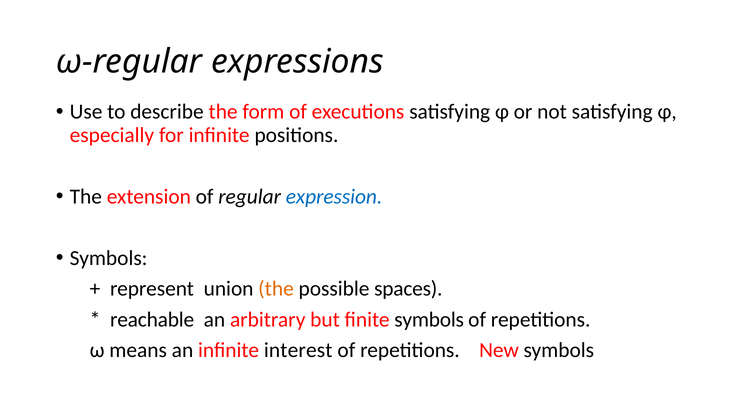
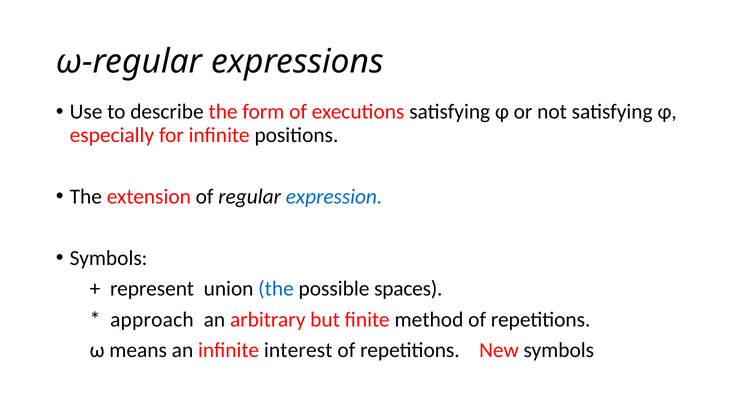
the at (276, 289) colour: orange -> blue
reachable: reachable -> approach
finite symbols: symbols -> method
